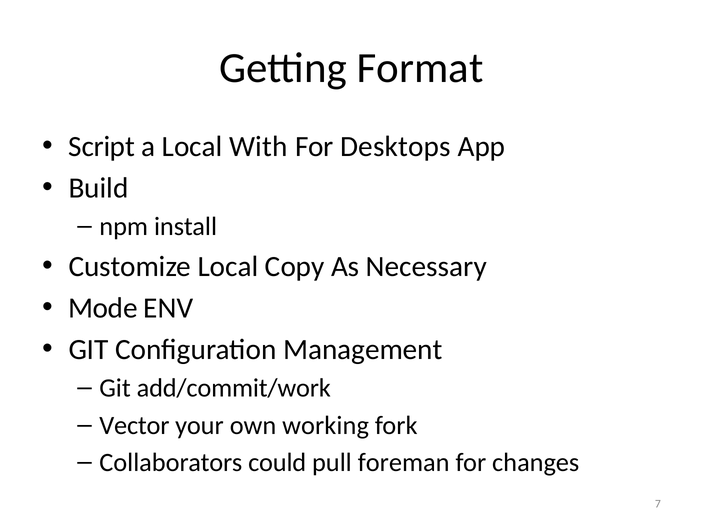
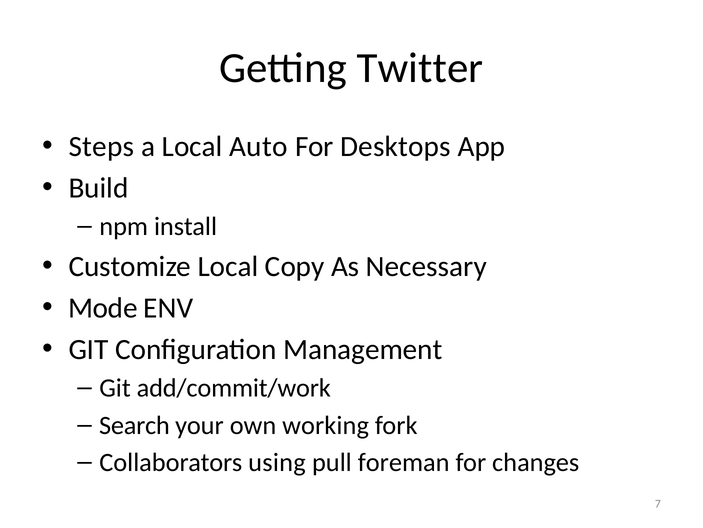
Format: Format -> Twitter
Script: Script -> Steps
With: With -> Auto
Vector: Vector -> Search
could: could -> using
